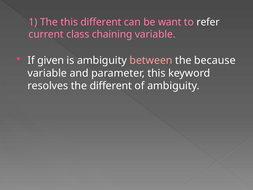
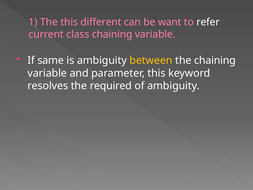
given: given -> same
between colour: pink -> yellow
the because: because -> chaining
the different: different -> required
